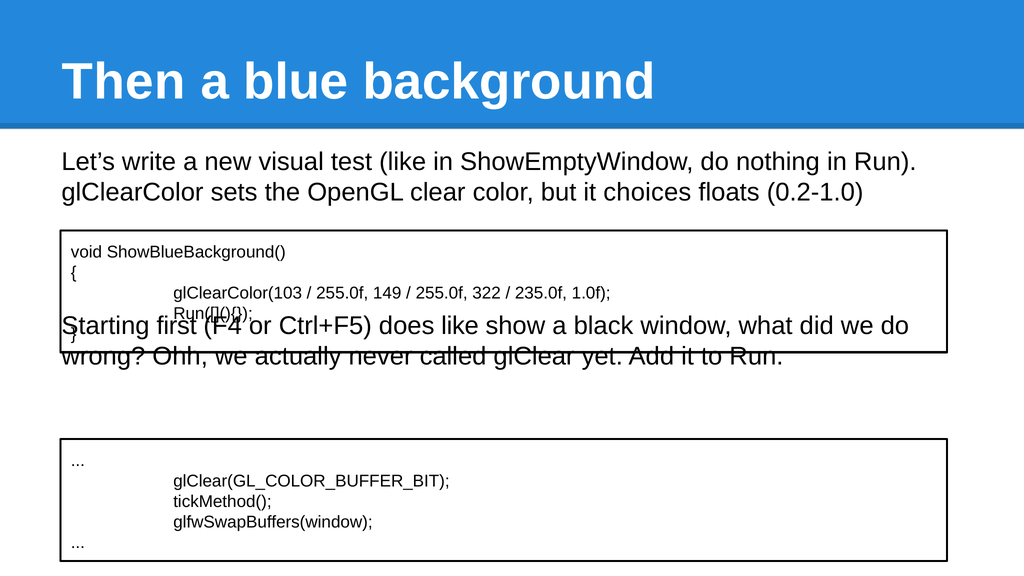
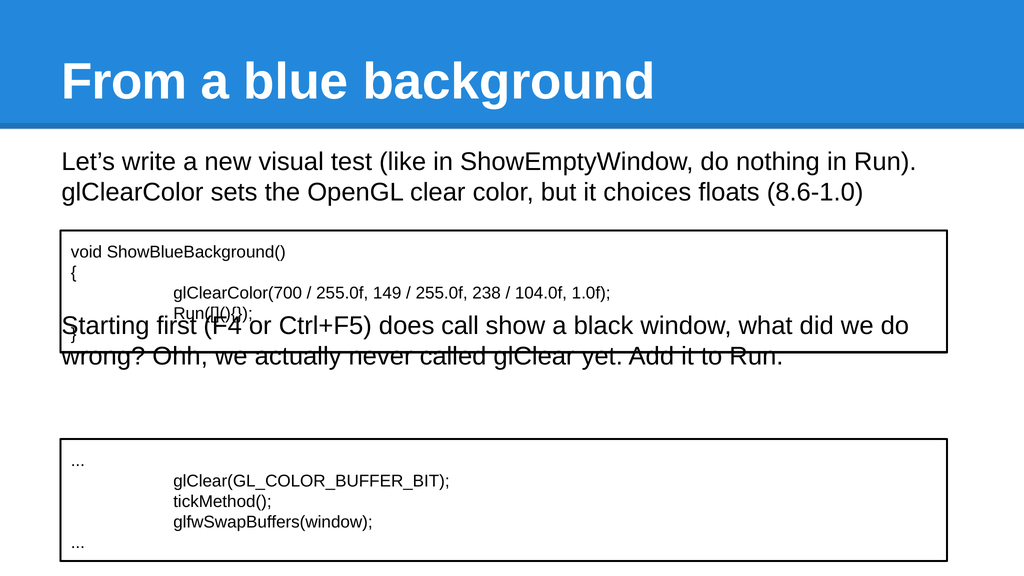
Then: Then -> From
0.2-1.0: 0.2-1.0 -> 8.6-1.0
glClearColor(103: glClearColor(103 -> glClearColor(700
322: 322 -> 238
235.0f: 235.0f -> 104.0f
does like: like -> call
